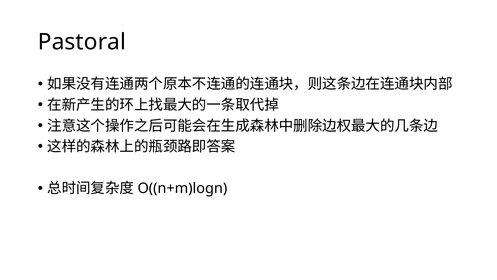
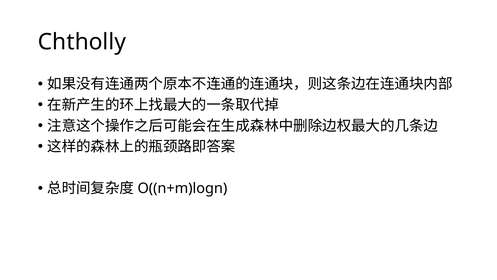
Pastoral: Pastoral -> Chtholly
